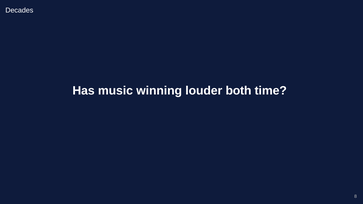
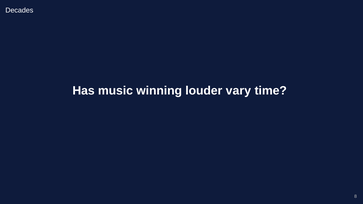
both: both -> vary
